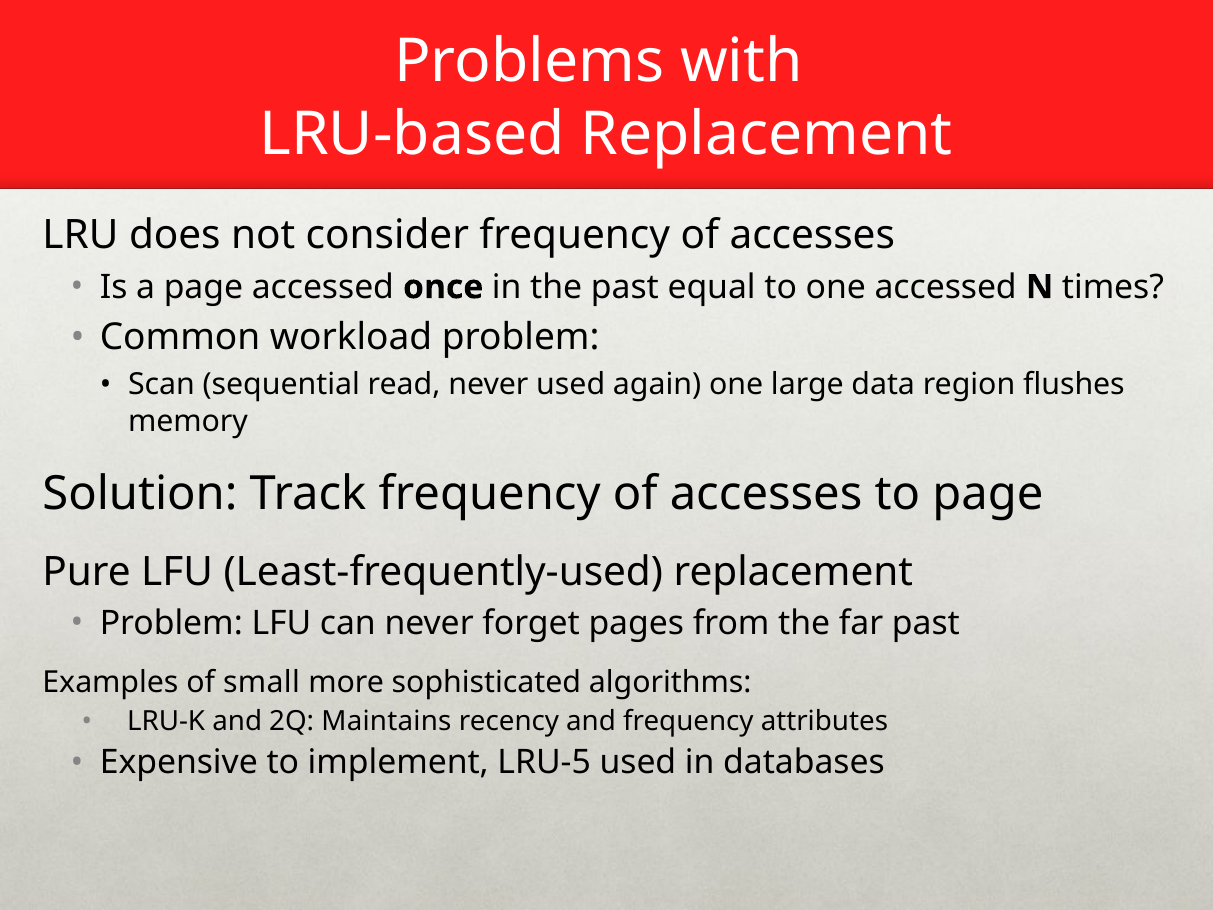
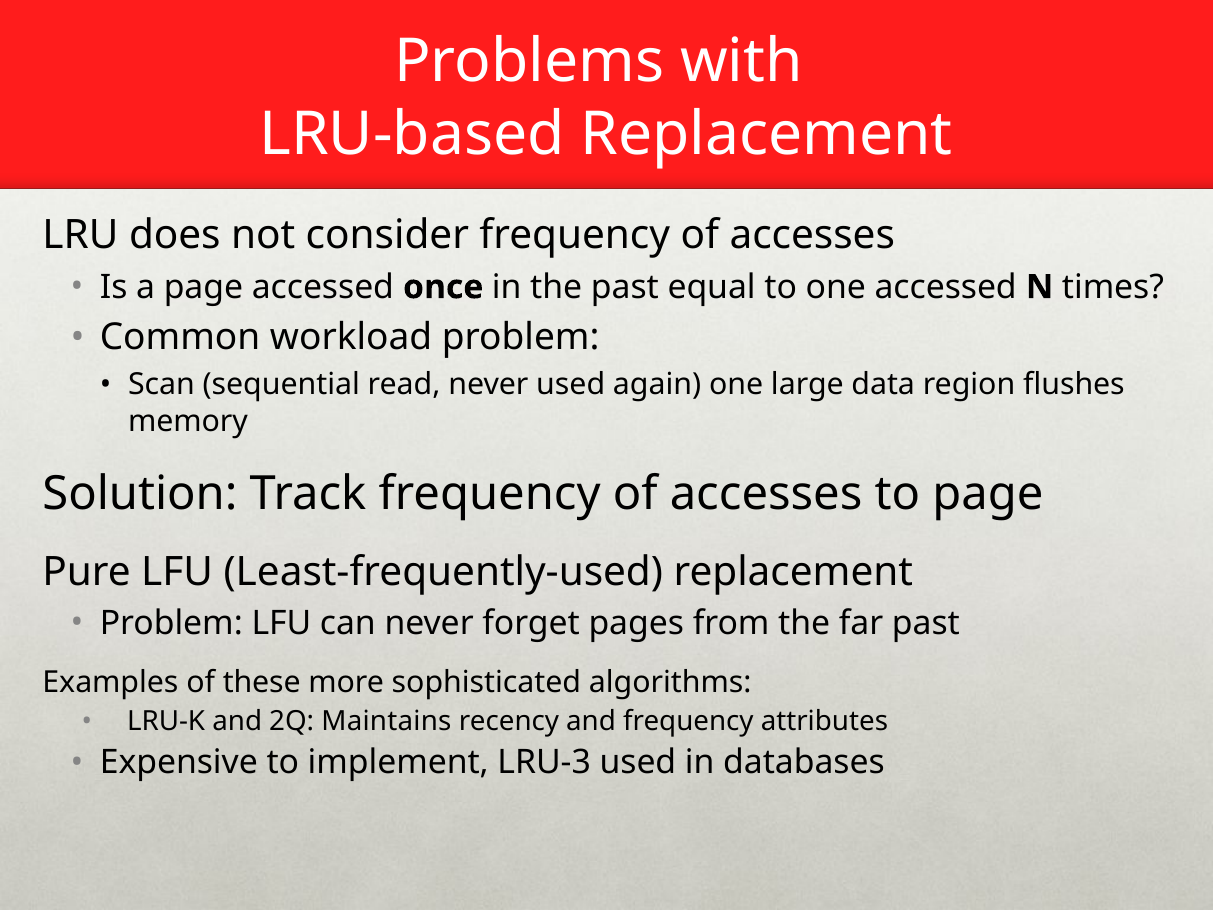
small: small -> these
LRU-5: LRU-5 -> LRU-3
